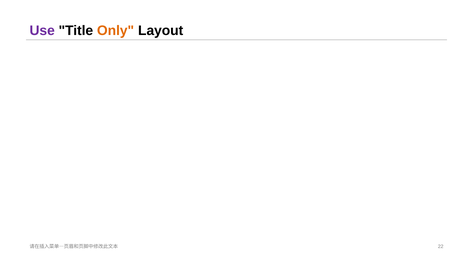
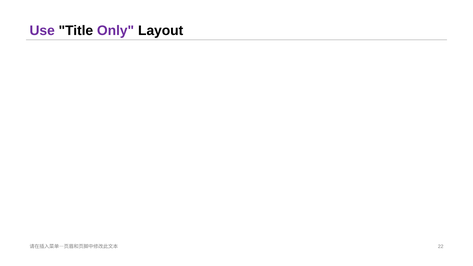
Only colour: orange -> purple
